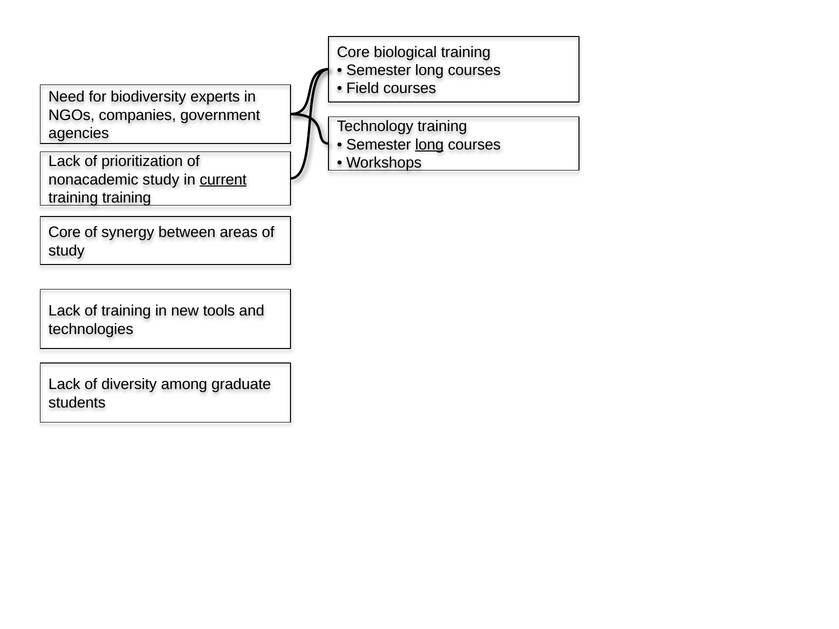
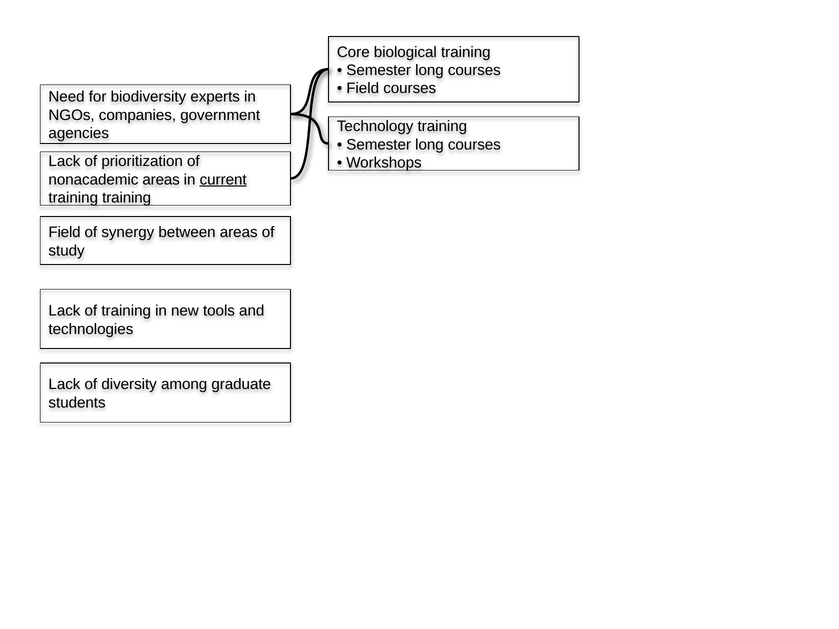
long at (429, 145) underline: present -> none
nonacademic study: study -> areas
Core at (65, 233): Core -> Field
